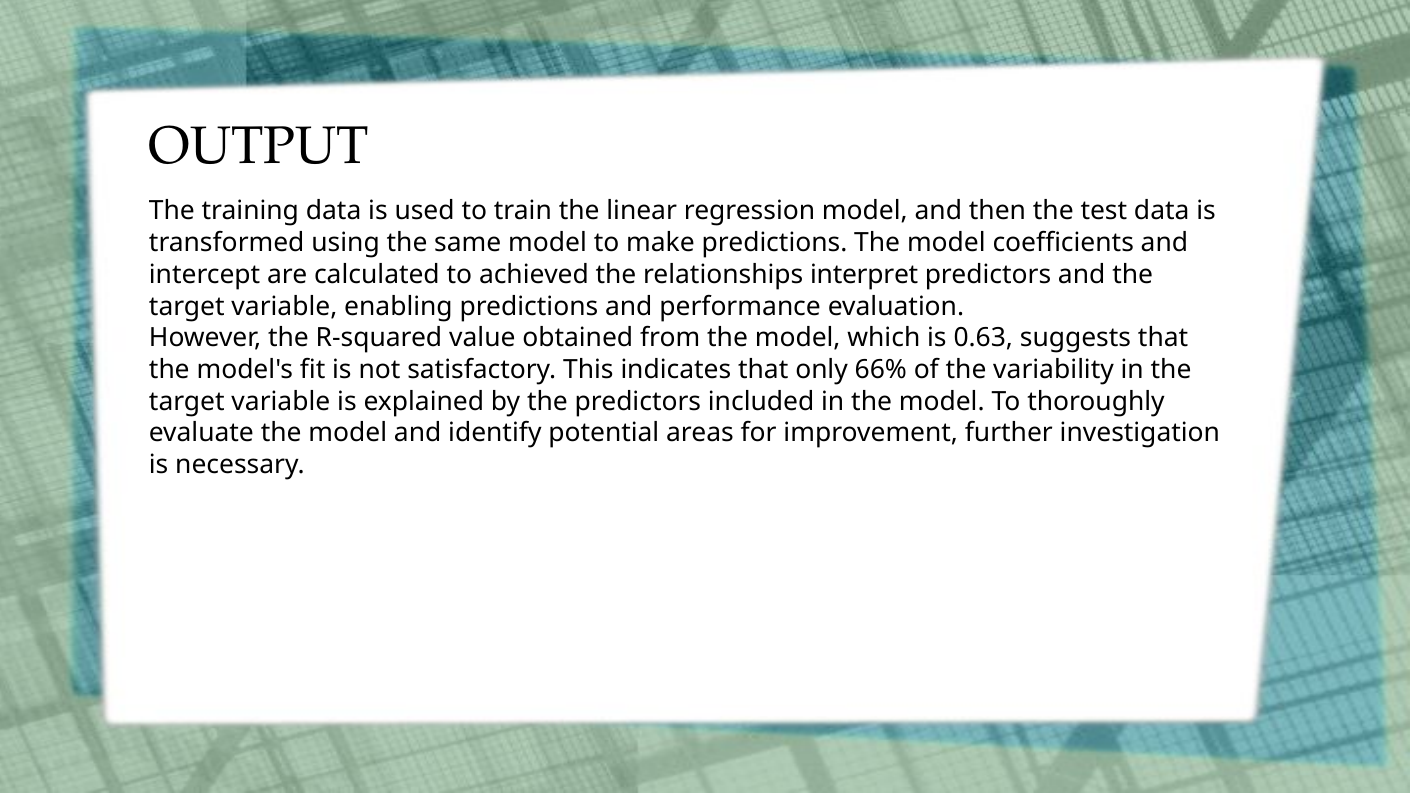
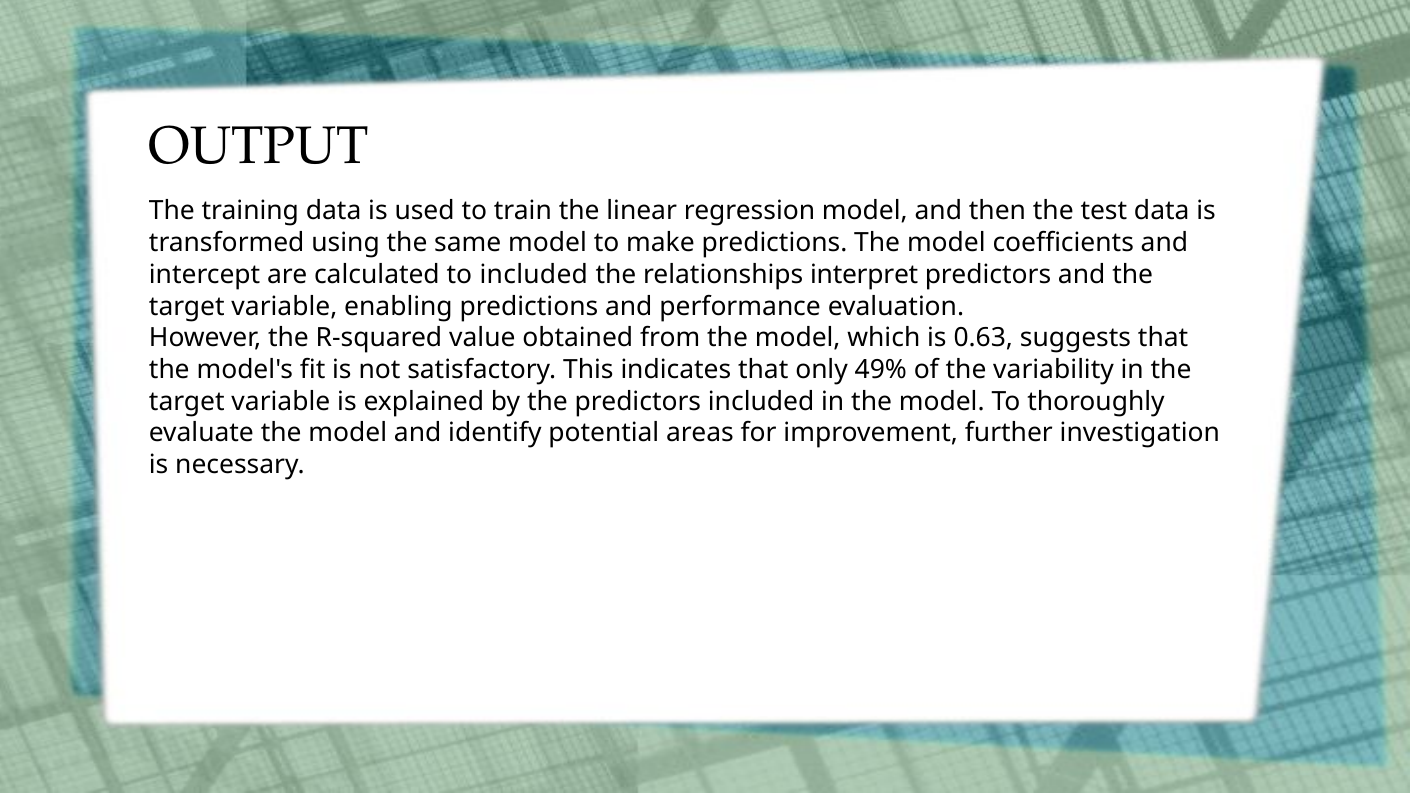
to achieved: achieved -> included
66%: 66% -> 49%
